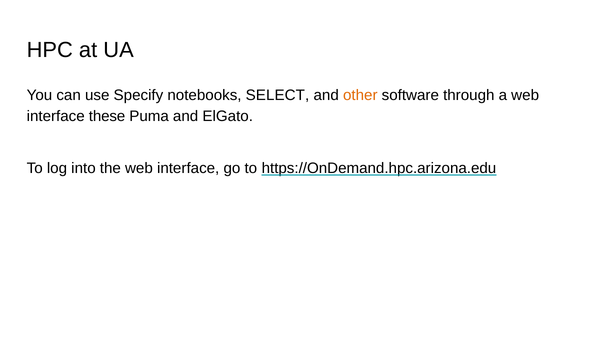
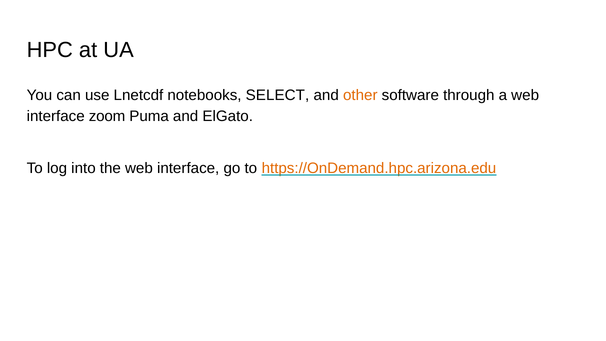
Specify: Specify -> Lnetcdf
these: these -> zoom
https://OnDemand.hpc.arizona.edu colour: black -> orange
